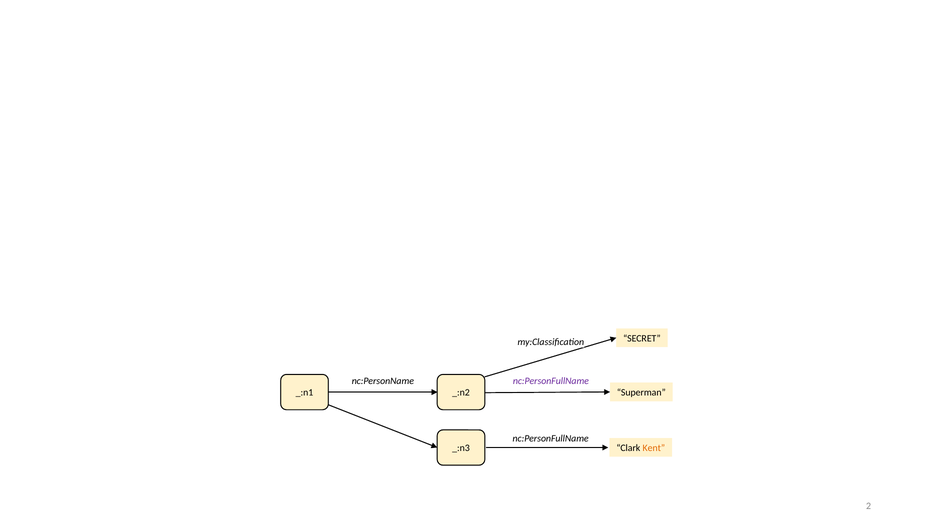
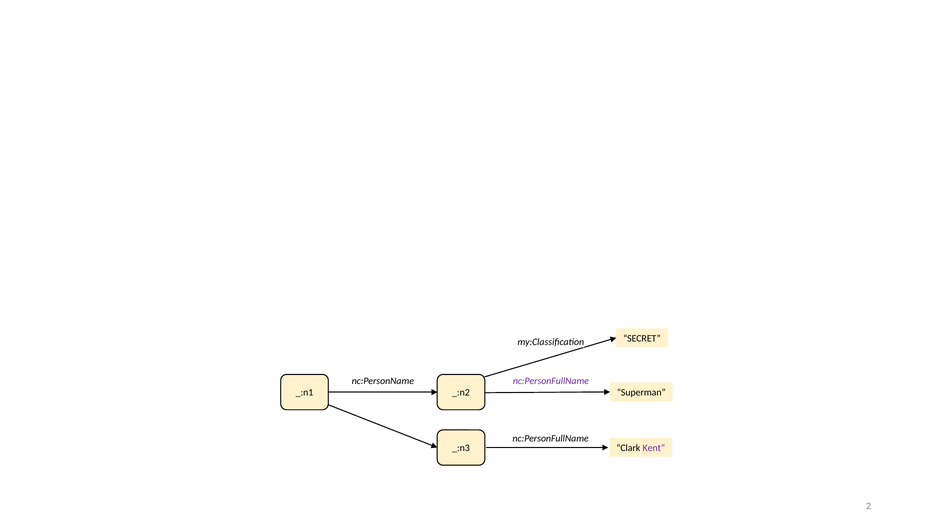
Kent colour: orange -> purple
